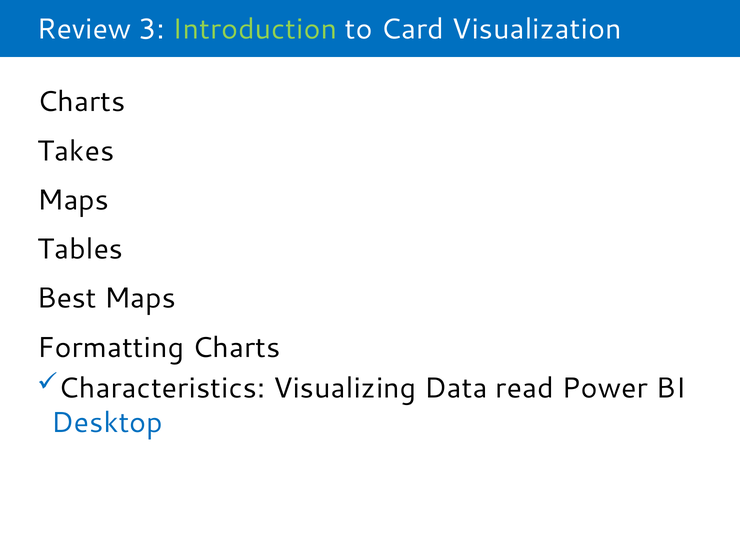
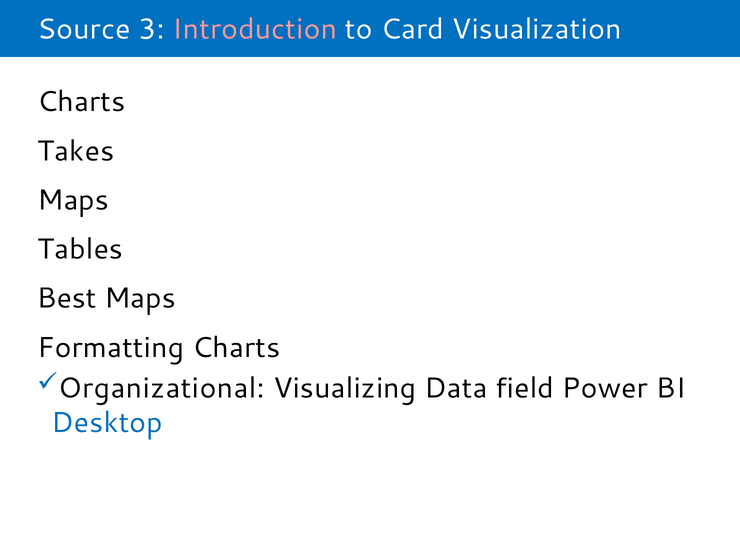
Review: Review -> Source
Introduction colour: light green -> pink
Characteristics: Characteristics -> Organizational
read: read -> field
